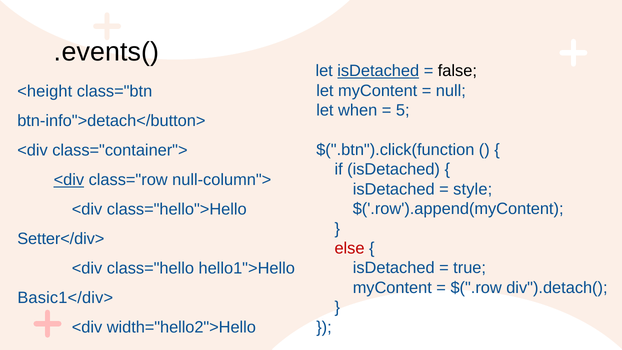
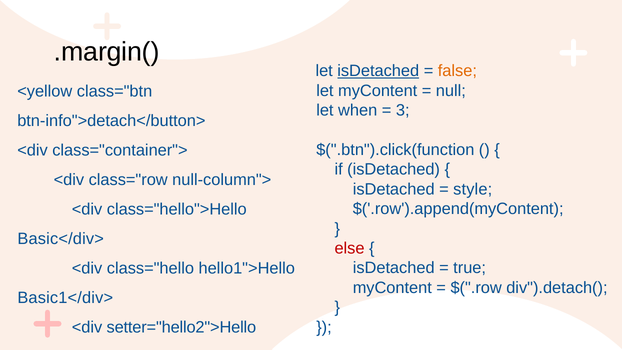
.events(: .events( -> .margin(
false colour: black -> orange
<height: <height -> <yellow
5: 5 -> 3
<div at (69, 180) underline: present -> none
Setter</div>: Setter</div> -> Basic</div>
width="hello2">Hello: width="hello2">Hello -> setter="hello2">Hello
